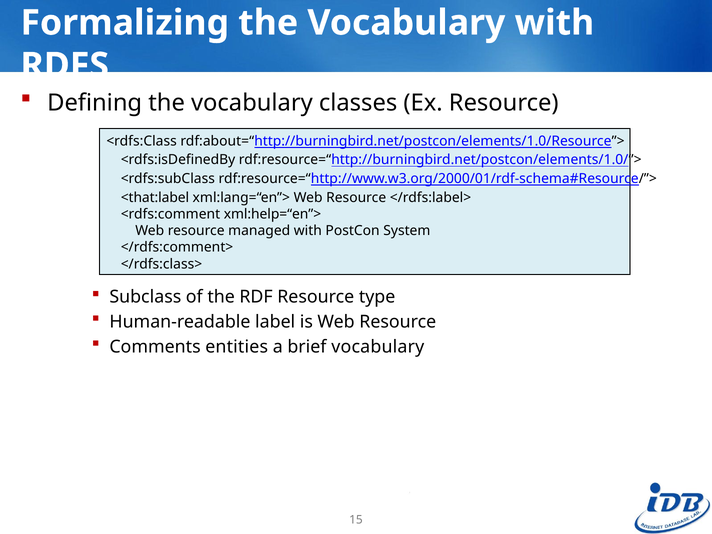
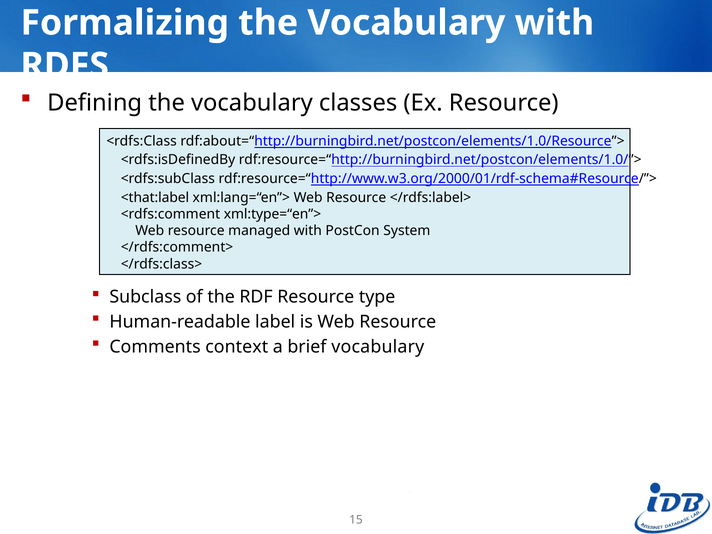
xml:help=“en”>: xml:help=“en”> -> xml:type=“en”>
entities: entities -> context
